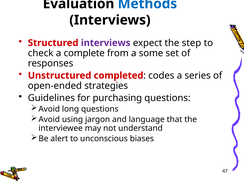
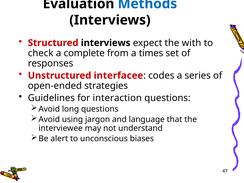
interviews at (106, 43) colour: purple -> black
step: step -> with
some: some -> times
completed: completed -> interfacee
purchasing: purchasing -> interaction
